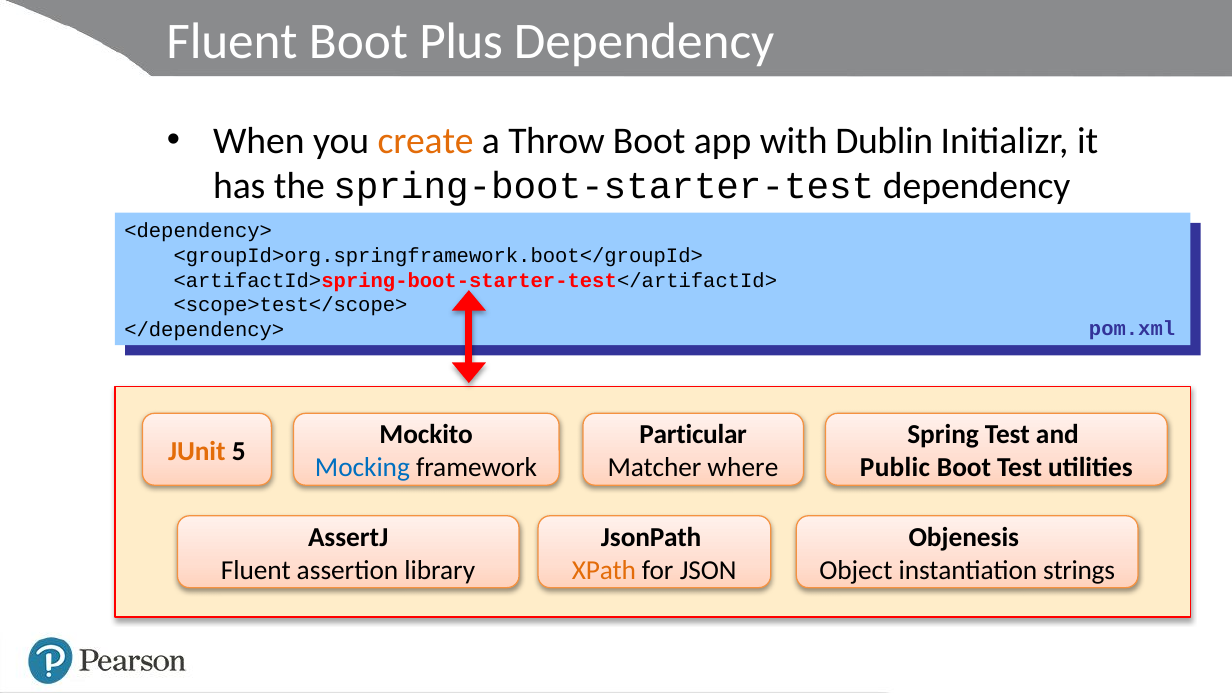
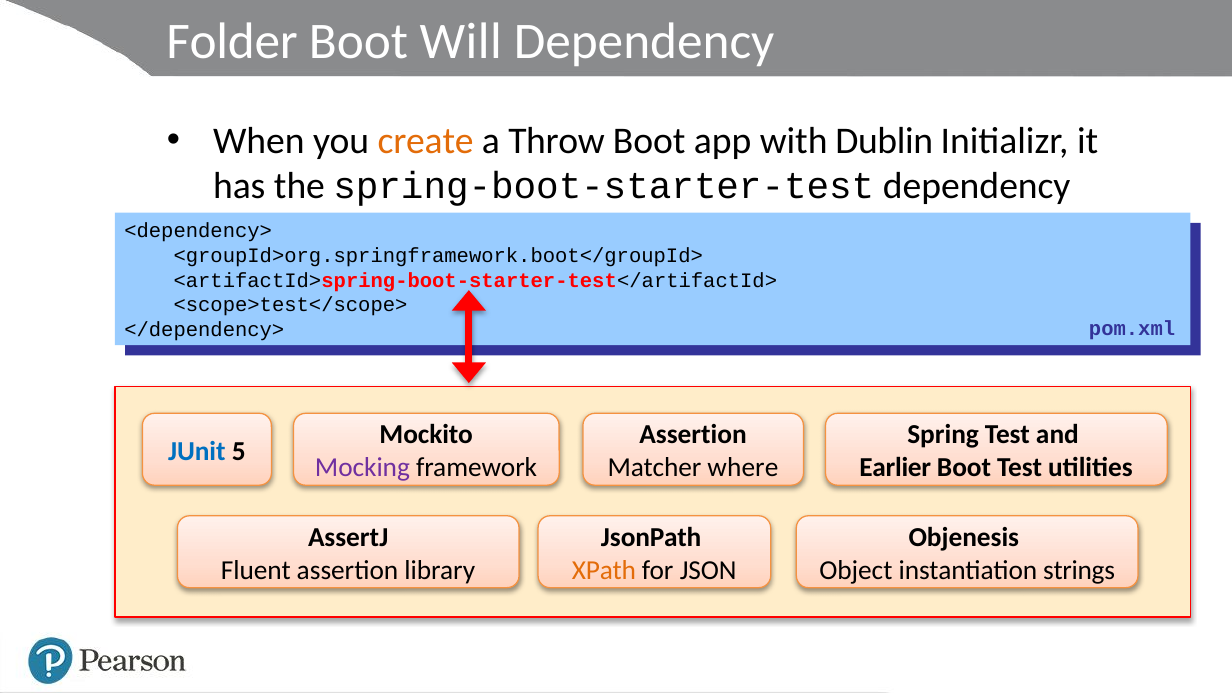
Fluent at (232, 41): Fluent -> Folder
Plus: Plus -> Will
Particular at (693, 435): Particular -> Assertion
JUnit colour: orange -> blue
Mocking colour: blue -> purple
Public: Public -> Earlier
